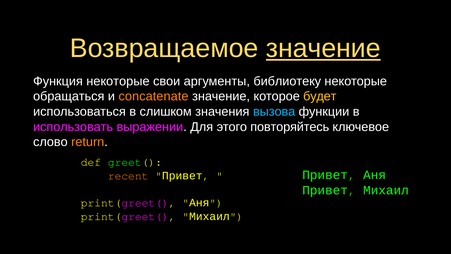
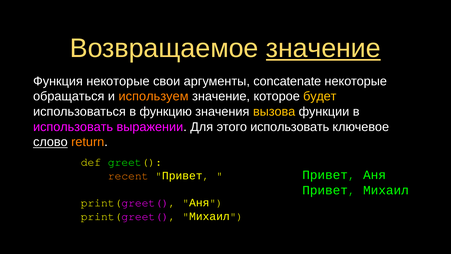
библиотеку: библиотеку -> concatenate
concatenate: concatenate -> используем
слишком: слишком -> функцию
вызова colour: light blue -> yellow
этого повторяйтесь: повторяйтесь -> использовать
слово underline: none -> present
